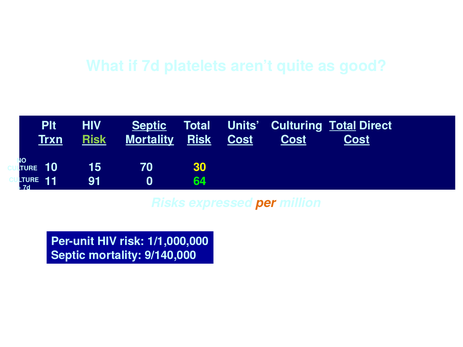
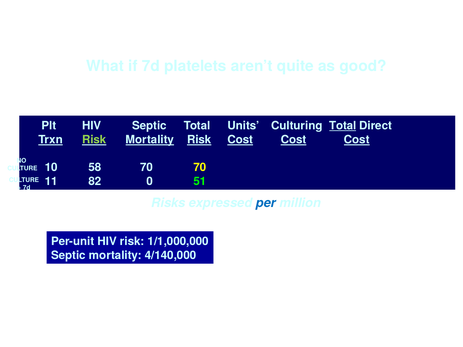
Septic at (149, 126) underline: present -> none
15: 15 -> 58
70 30: 30 -> 70
91: 91 -> 82
64: 64 -> 51
per colour: orange -> blue
9/140,000: 9/140,000 -> 4/140,000
